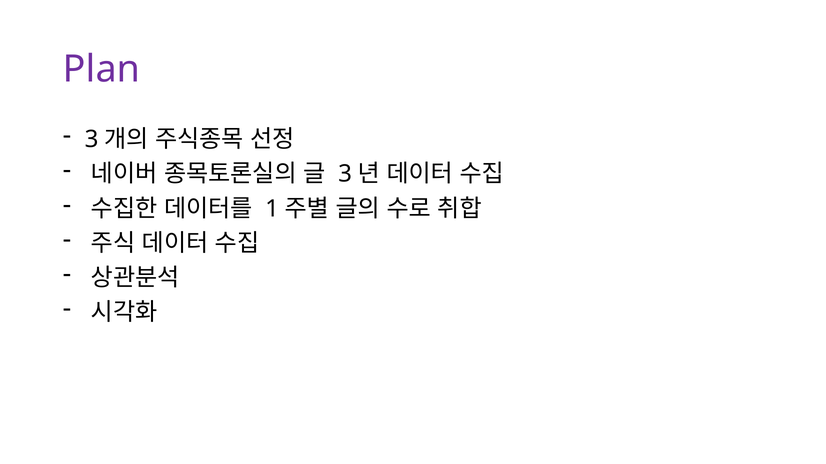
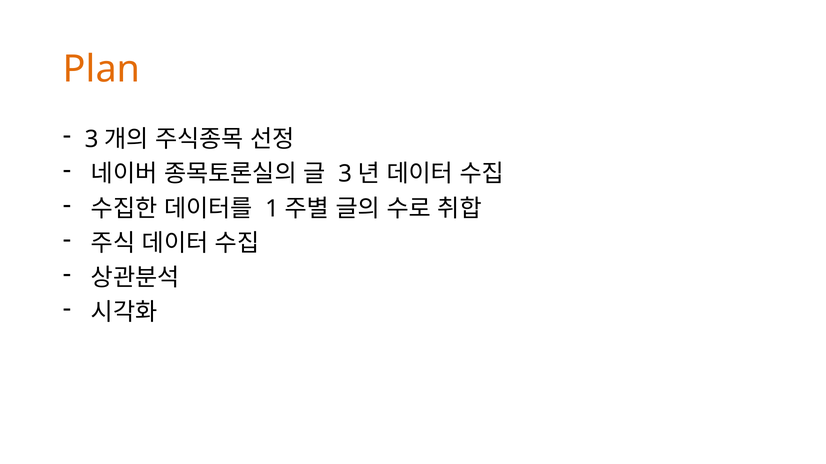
Plan colour: purple -> orange
